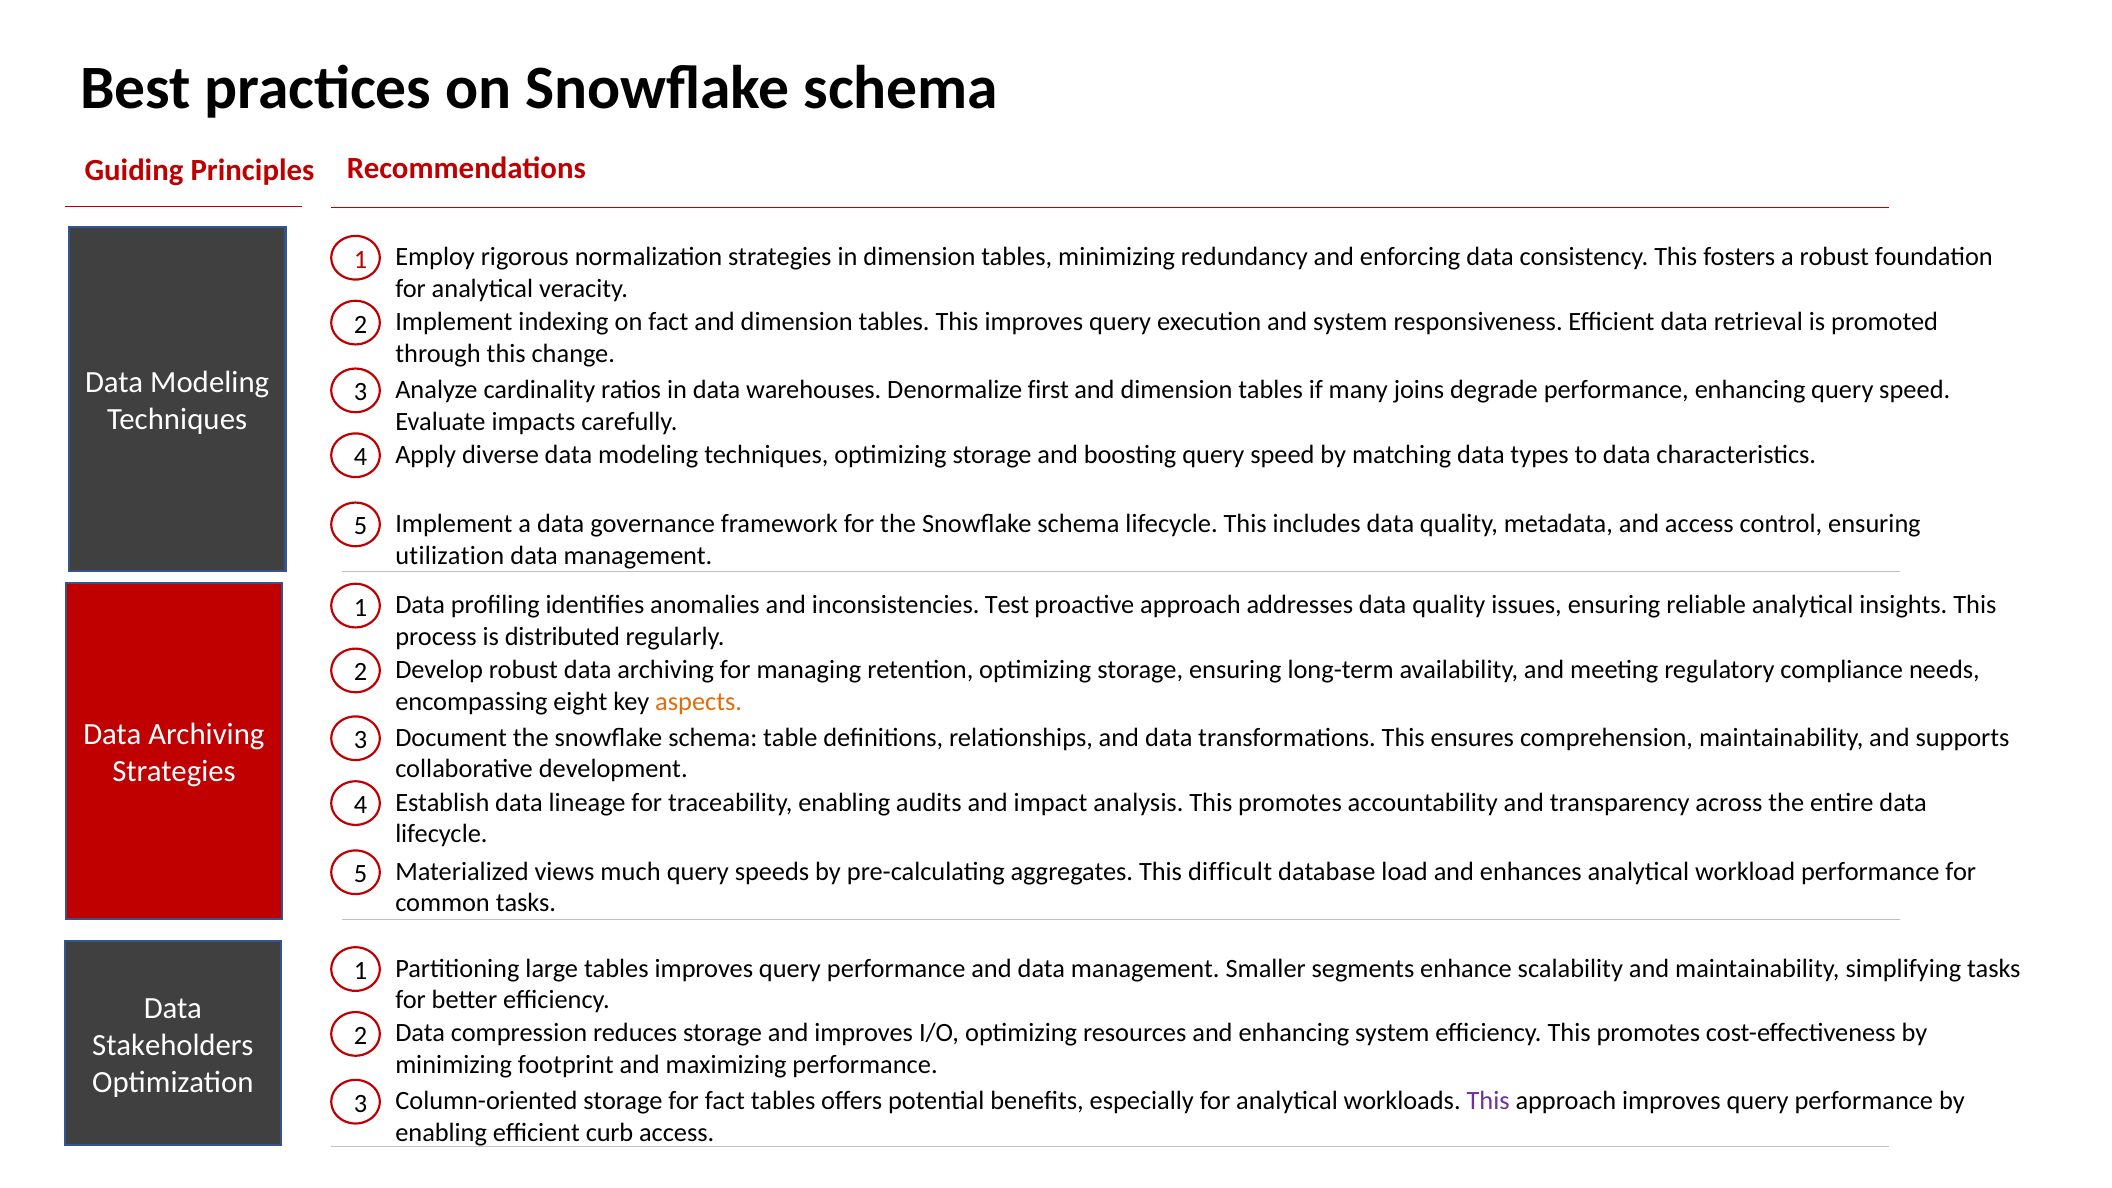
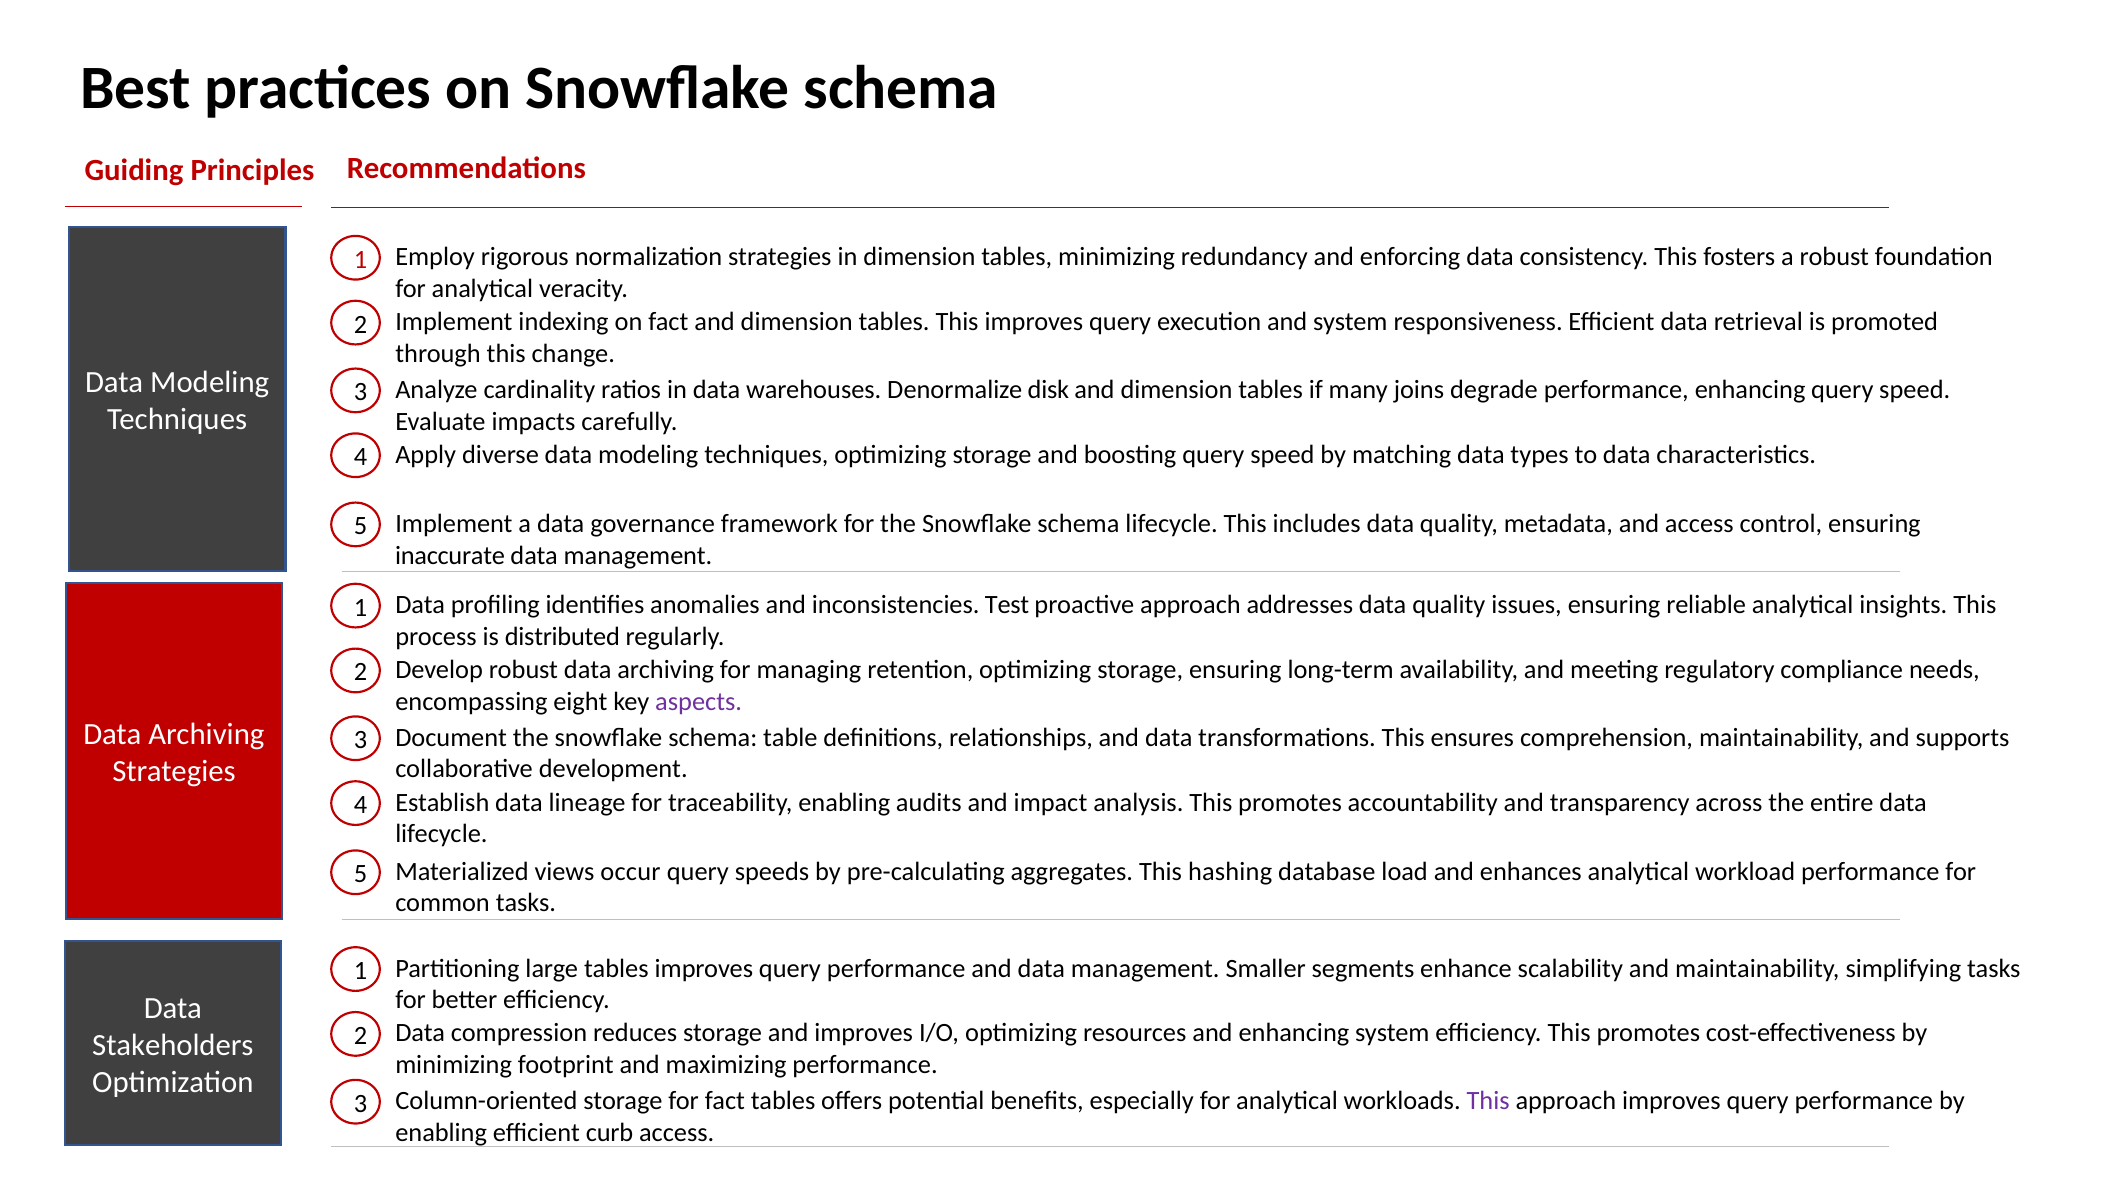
first: first -> disk
utilization: utilization -> inaccurate
aspects colour: orange -> purple
much: much -> occur
difficult: difficult -> hashing
